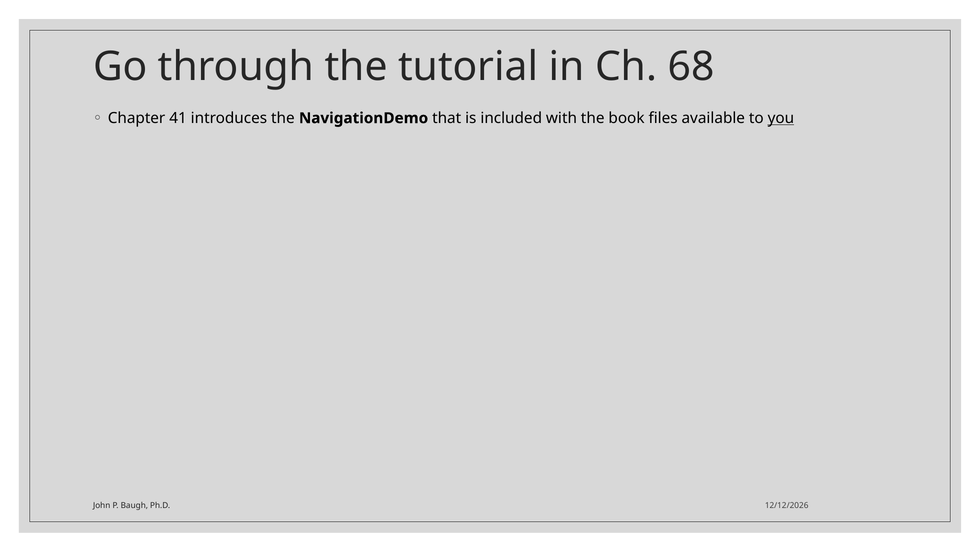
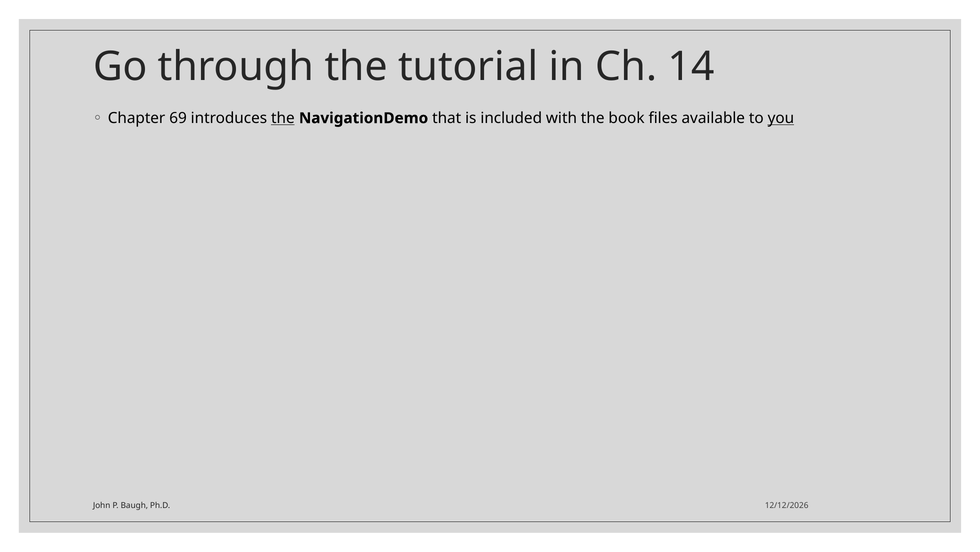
68: 68 -> 14
41: 41 -> 69
the at (283, 118) underline: none -> present
